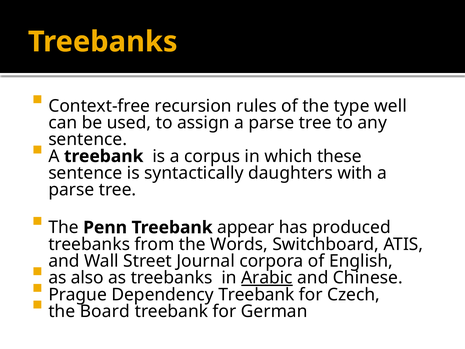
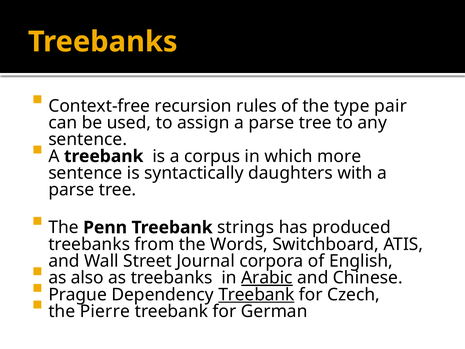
well: well -> pair
these: these -> more
appear: appear -> strings
Treebank at (256, 294) underline: none -> present
Board: Board -> Pierre
